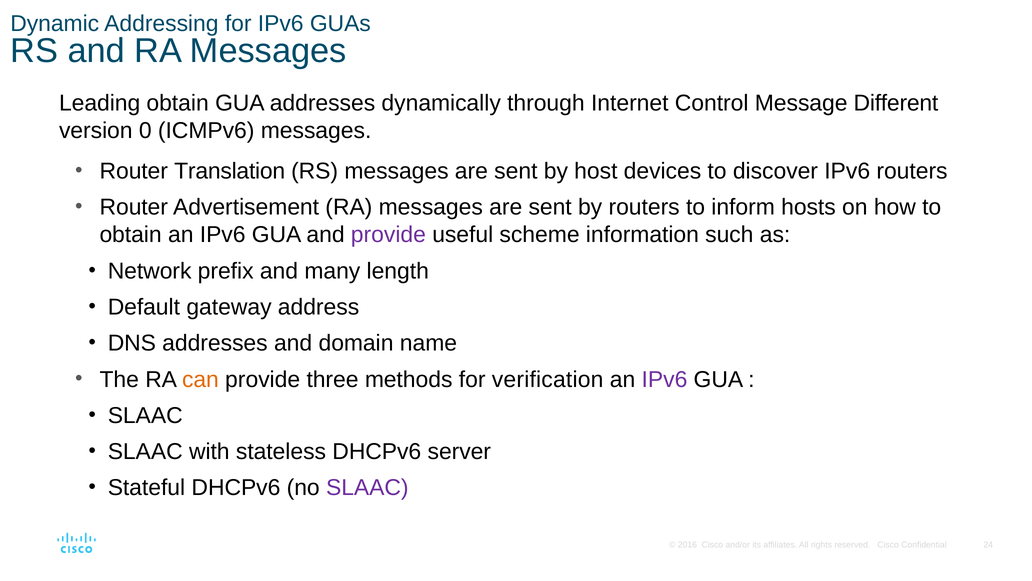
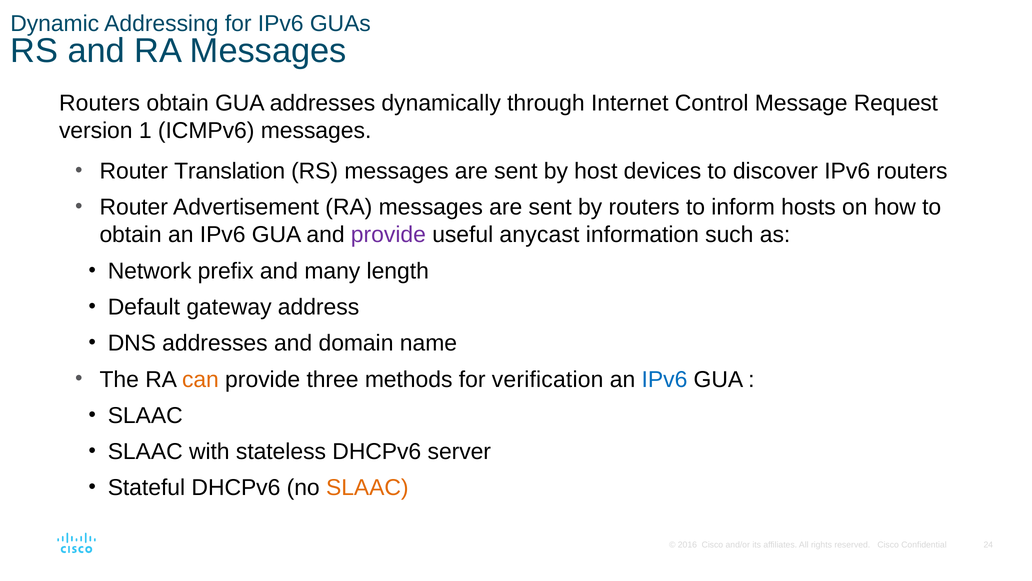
Leading at (100, 103): Leading -> Routers
Different: Different -> Request
0: 0 -> 1
scheme: scheme -> anycast
IPv6 at (665, 379) colour: purple -> blue
SLAAC at (367, 488) colour: purple -> orange
